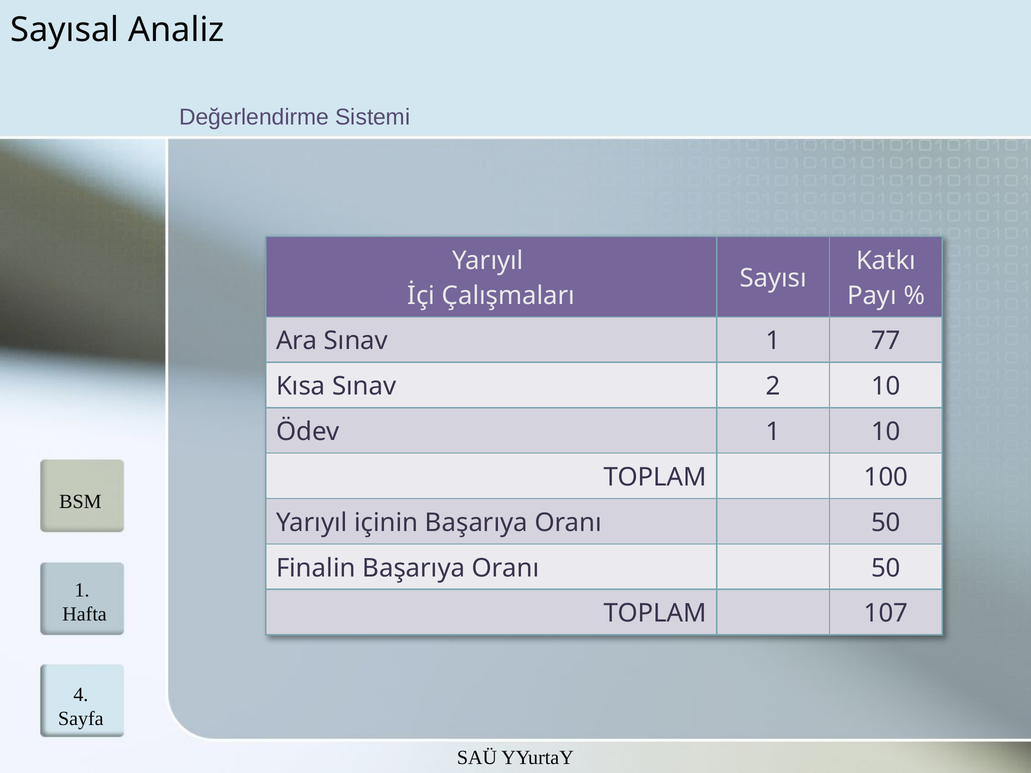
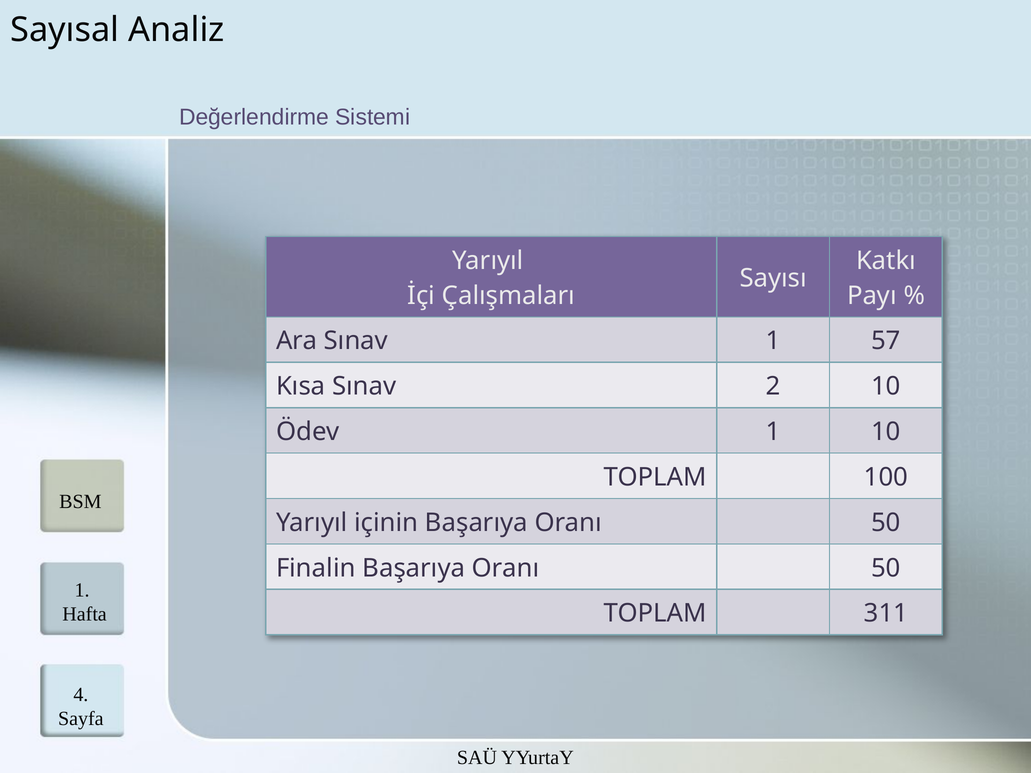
77: 77 -> 57
107: 107 -> 311
